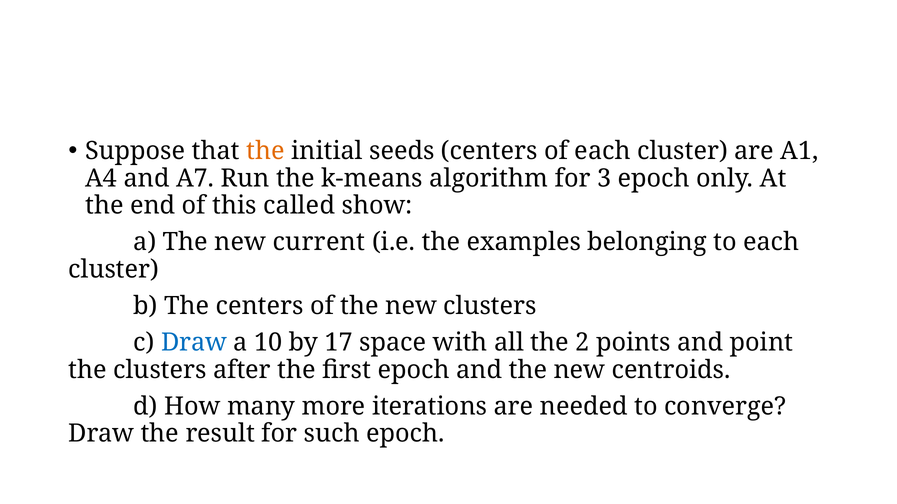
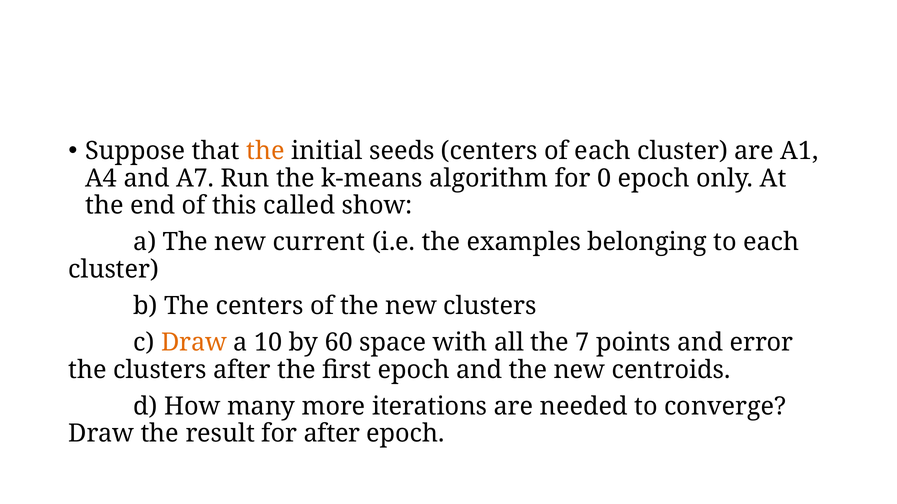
3: 3 -> 0
Draw at (194, 343) colour: blue -> orange
17: 17 -> 60
2: 2 -> 7
point: point -> error
for such: such -> after
